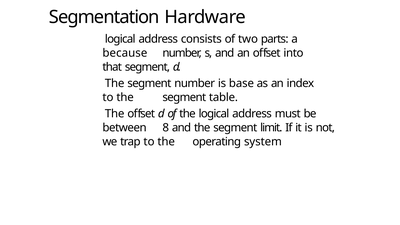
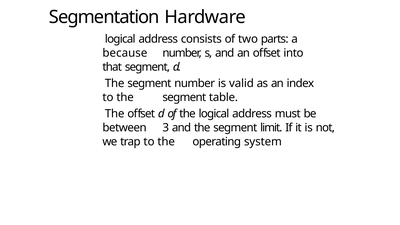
base: base -> valid
8: 8 -> 3
